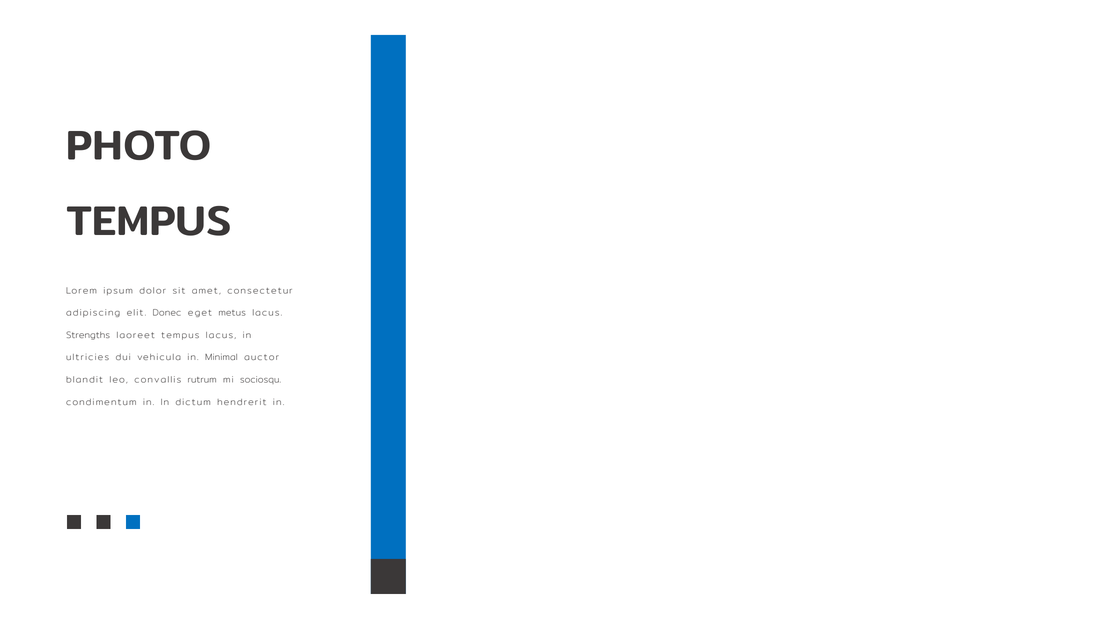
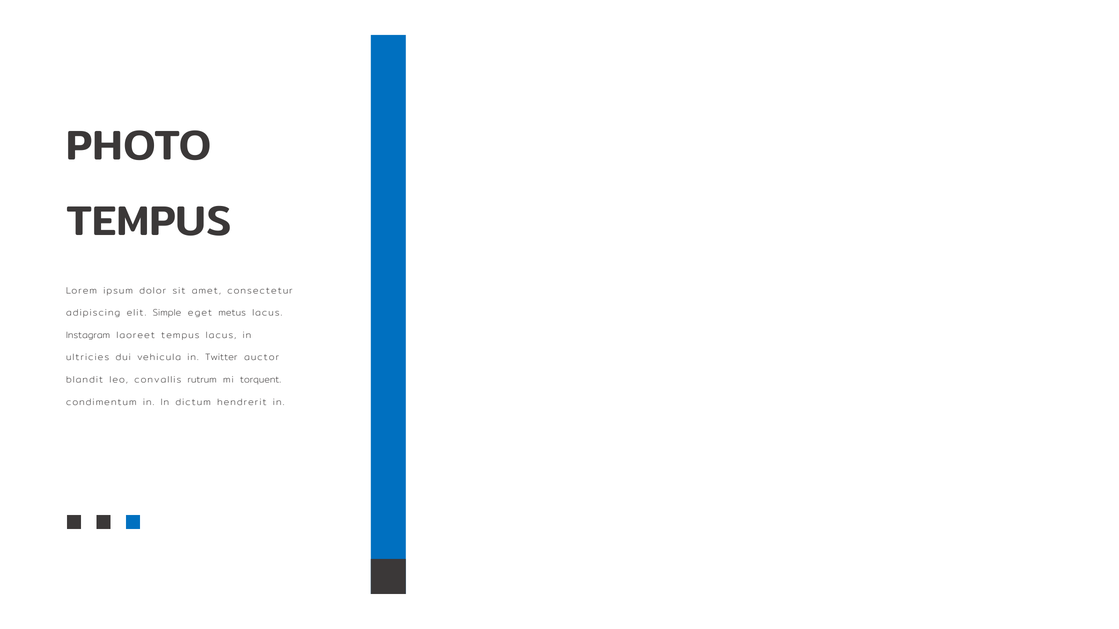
Donec: Donec -> Simple
Strengths: Strengths -> Instagram
Minimal: Minimal -> Twitter
sociosqu: sociosqu -> torquent
